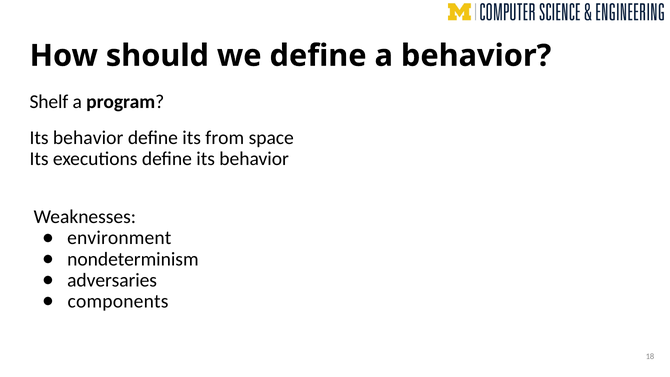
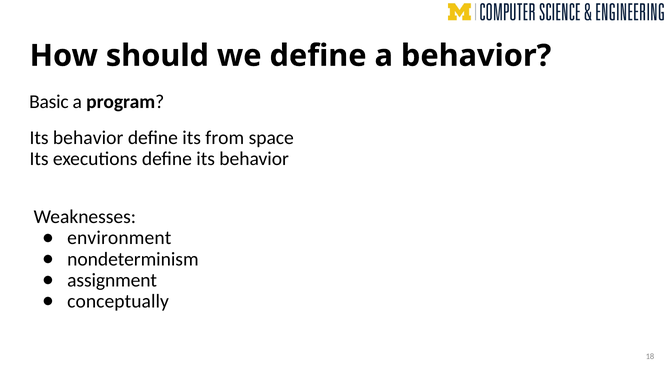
Shelf: Shelf -> Basic
adversaries: adversaries -> assignment
components: components -> conceptually
